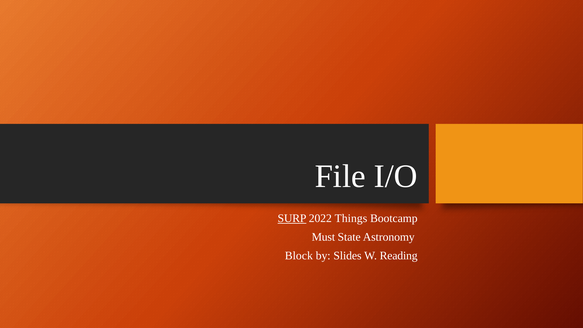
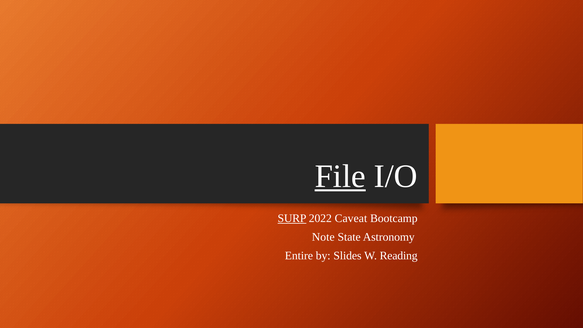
File underline: none -> present
Things: Things -> Caveat
Must: Must -> Note
Block: Block -> Entire
